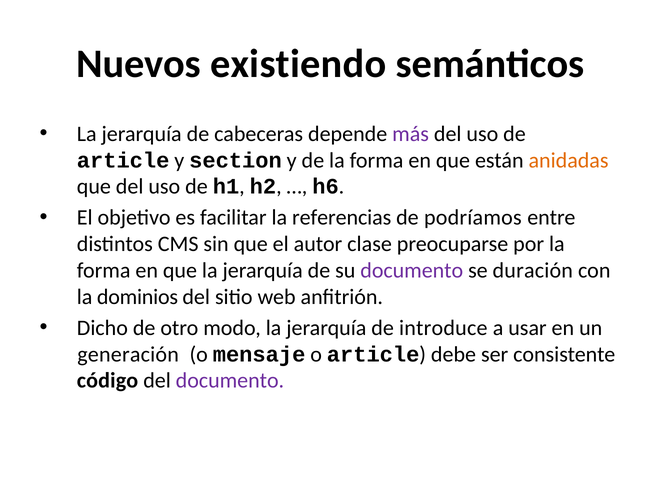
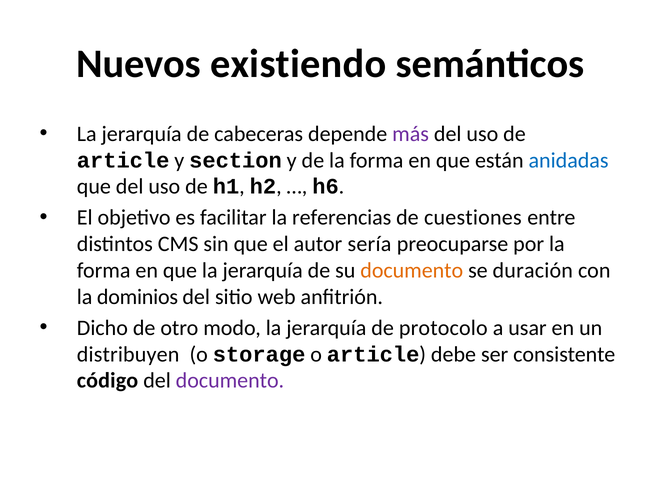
anidadas colour: orange -> blue
podríamos: podríamos -> cuestiones
clase: clase -> sería
documento at (412, 270) colour: purple -> orange
introduce: introduce -> protocolo
generación: generación -> distribuyen
mensaje: mensaje -> storage
